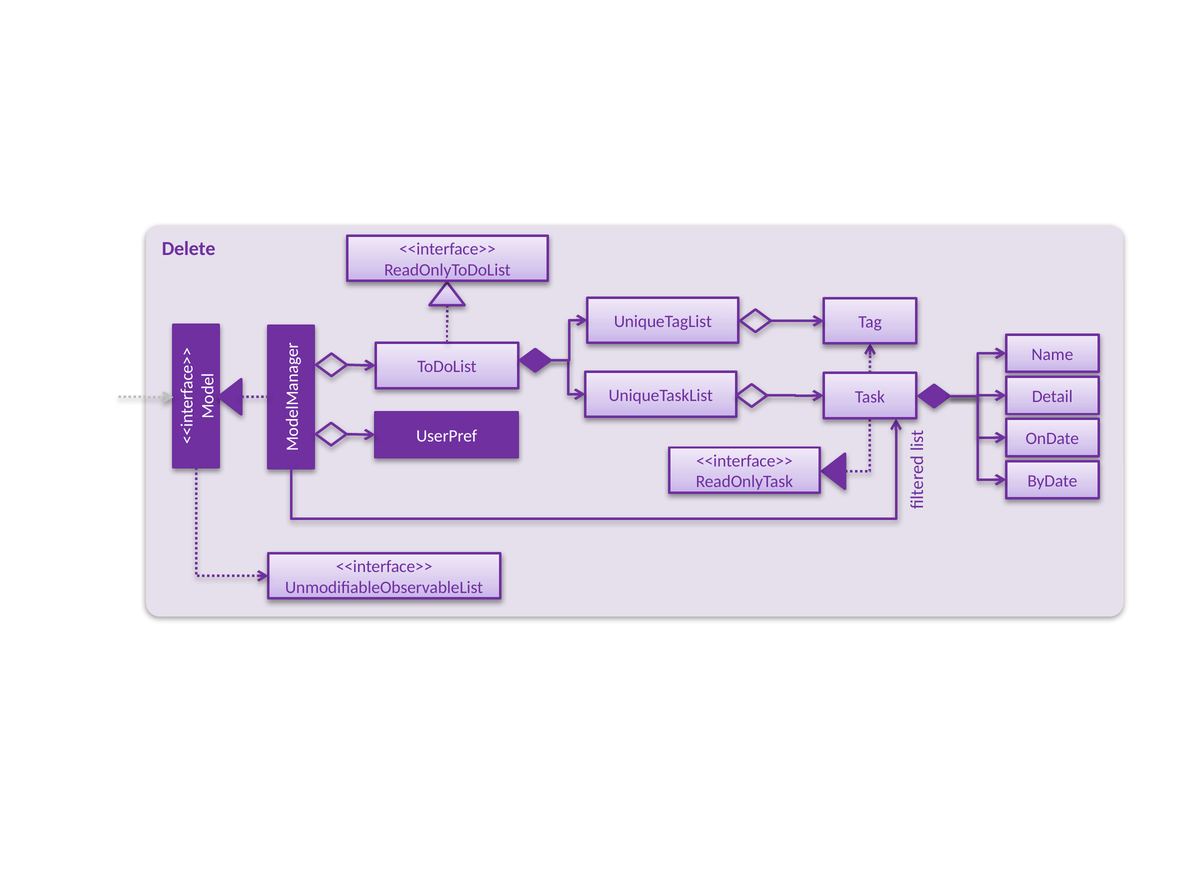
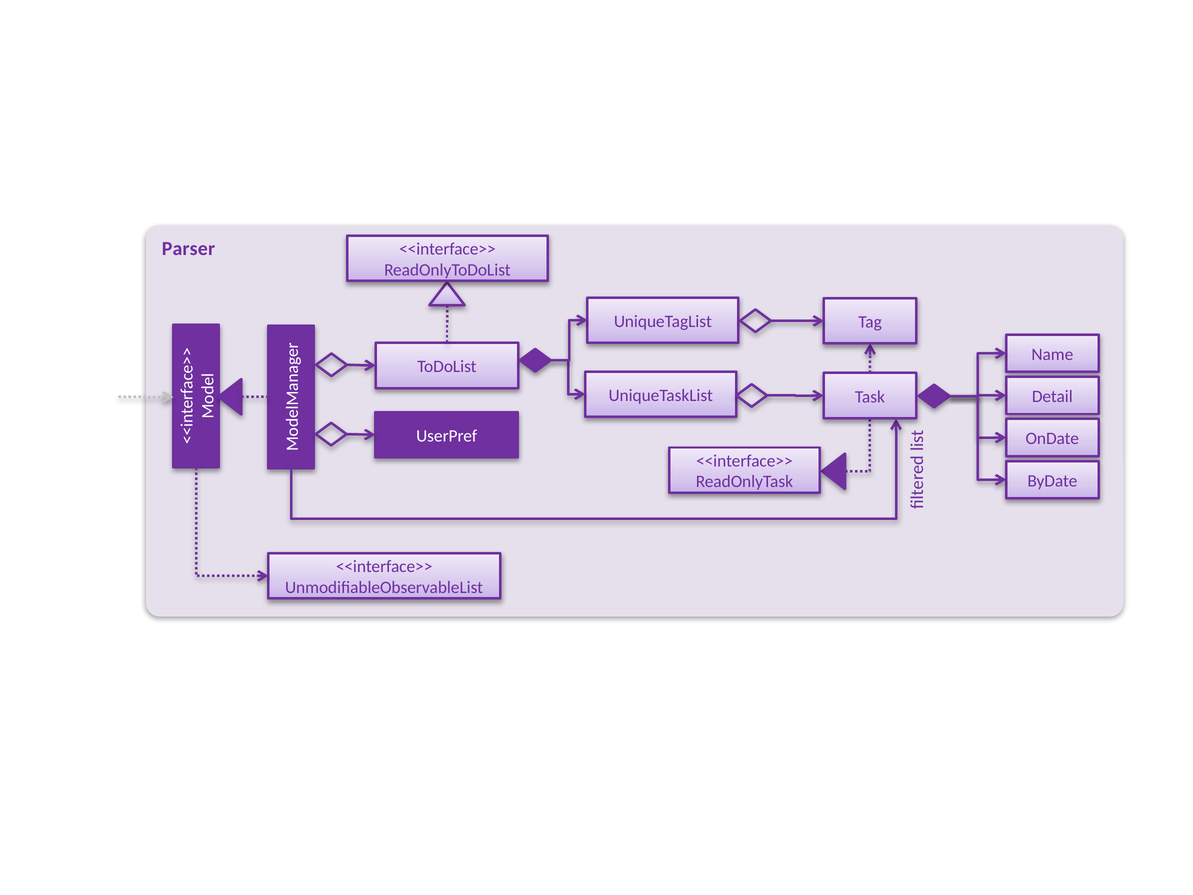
Delete: Delete -> Parser
